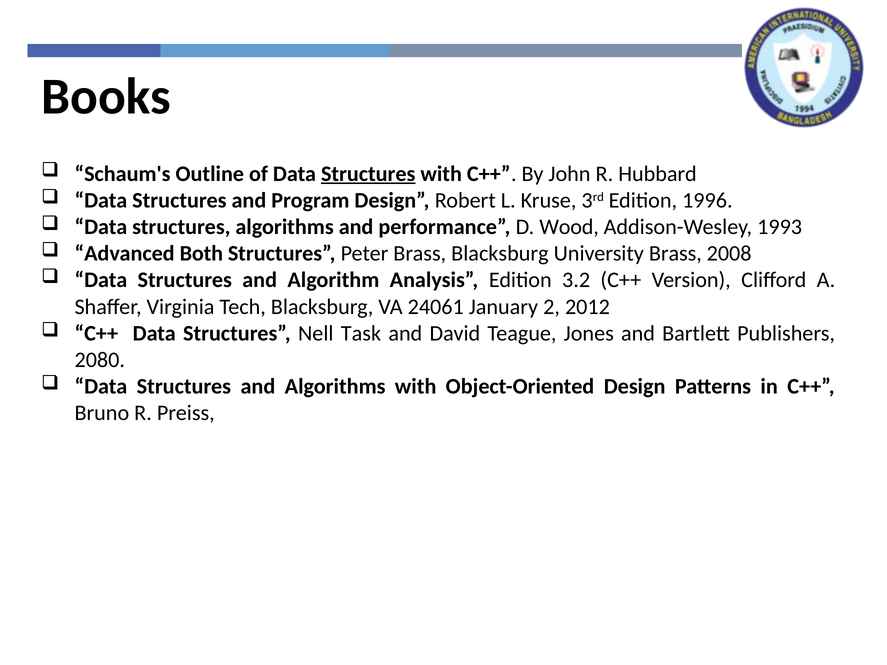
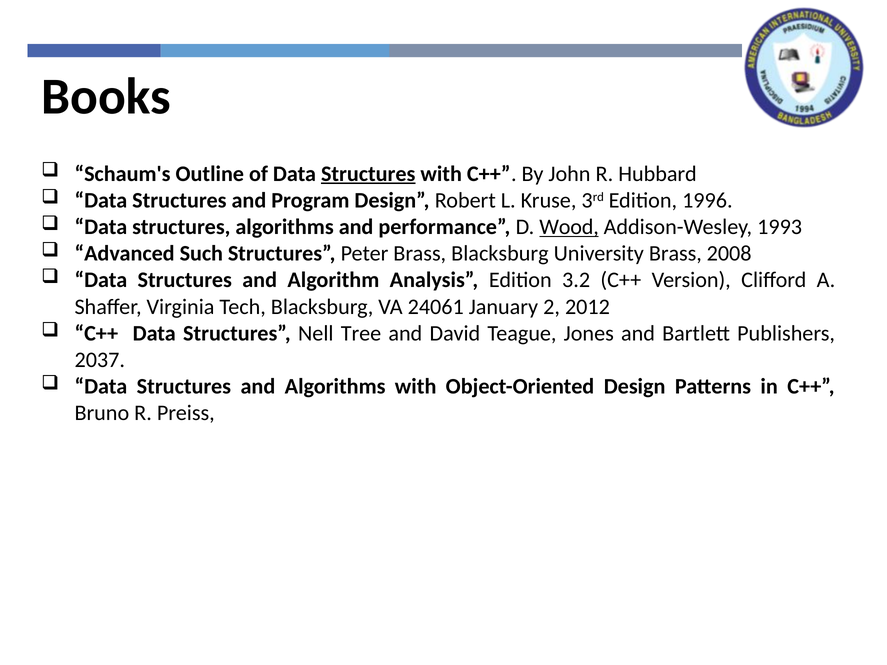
Wood underline: none -> present
Both: Both -> Such
Task: Task -> Tree
2080: 2080 -> 2037
